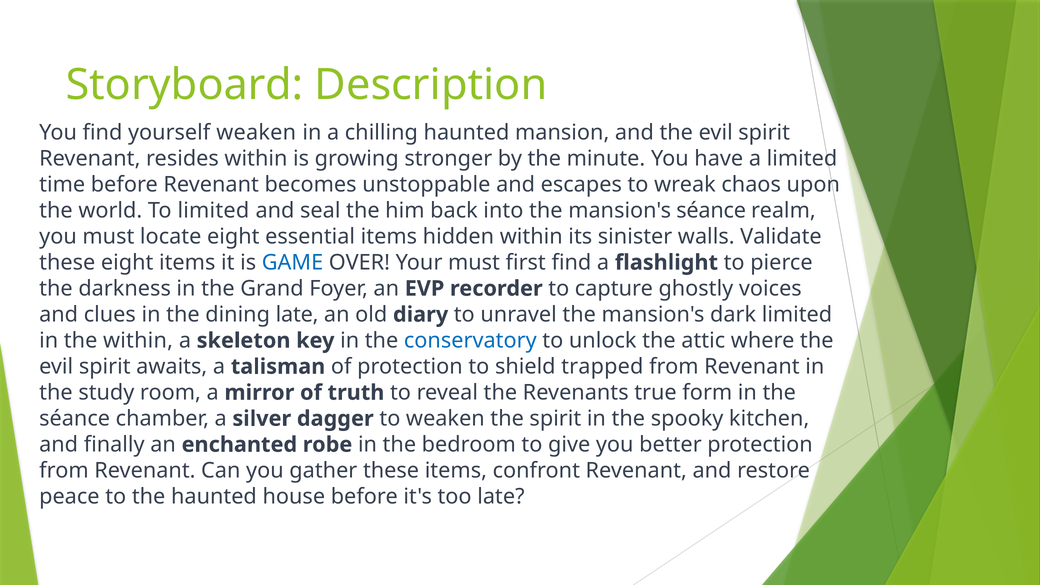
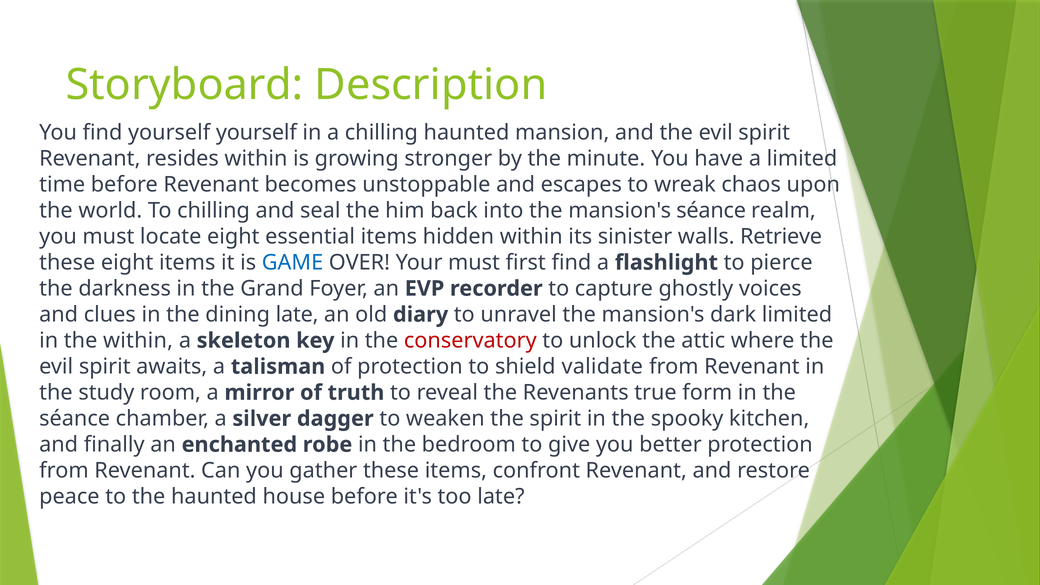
yourself weaken: weaken -> yourself
To limited: limited -> chilling
Validate: Validate -> Retrieve
conservatory colour: blue -> red
trapped: trapped -> validate
